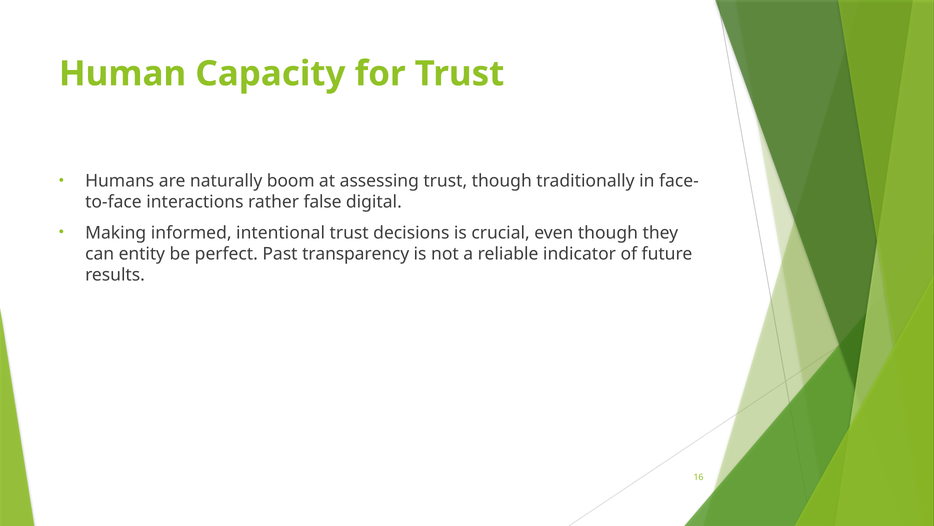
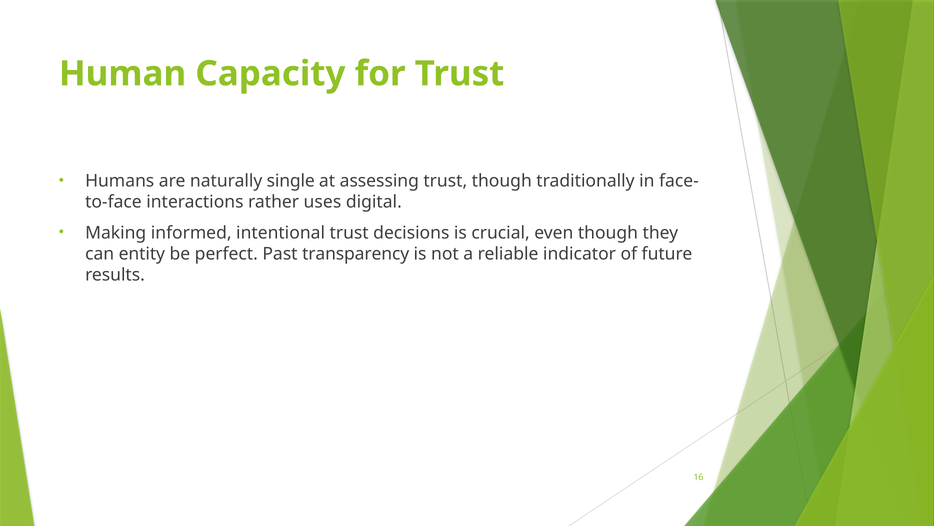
boom: boom -> single
false: false -> uses
